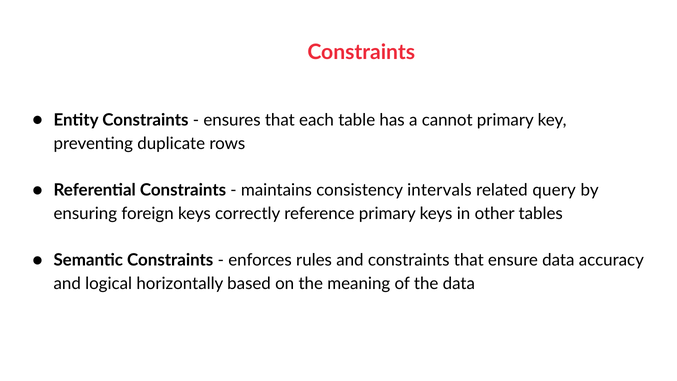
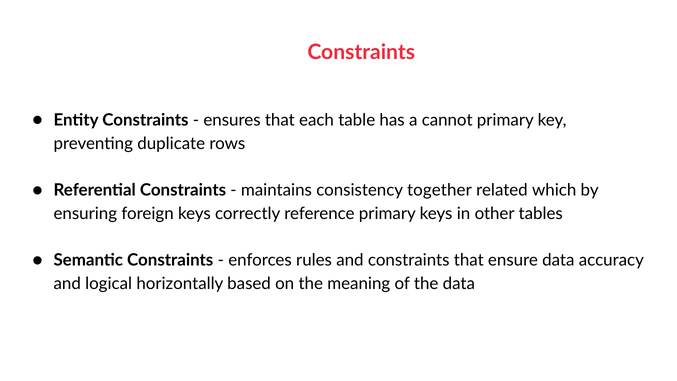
intervals: intervals -> together
query: query -> which
